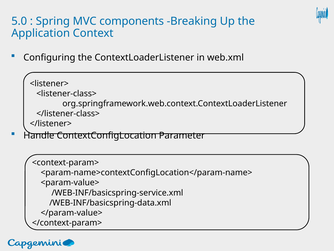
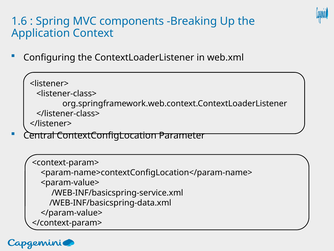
5.0: 5.0 -> 1.6
Handle: Handle -> Central
